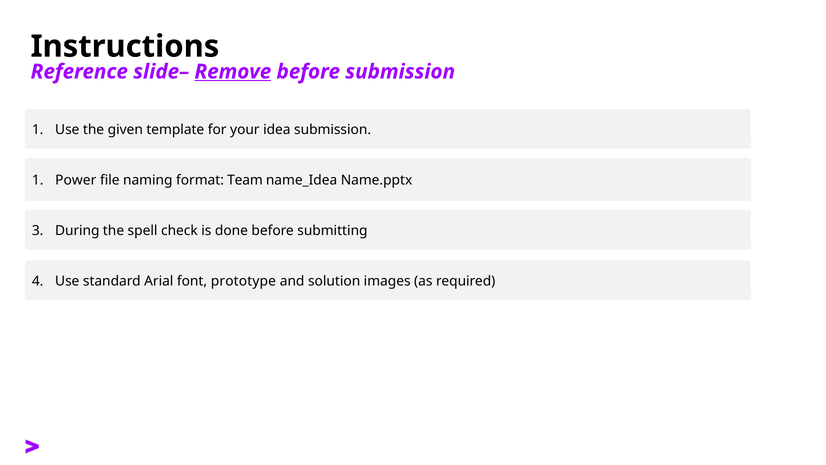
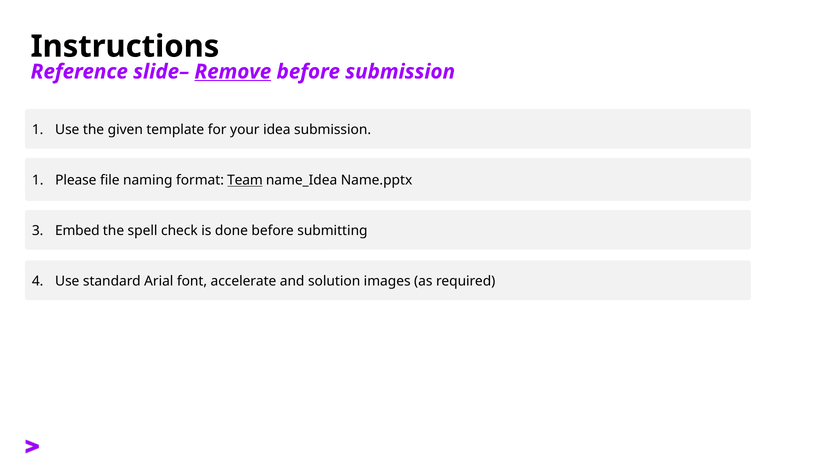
Power: Power -> Please
Team underline: none -> present
During: During -> Embed
prototype: prototype -> accelerate
